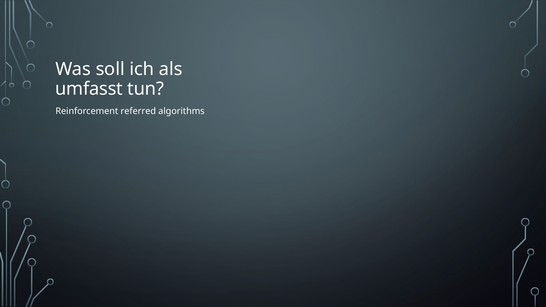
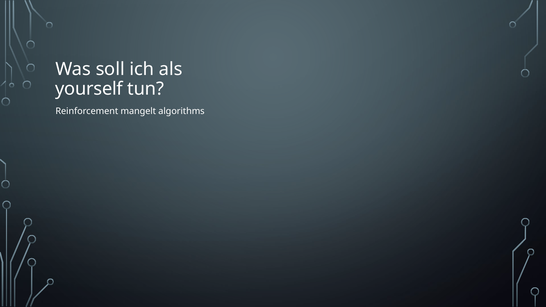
umfasst: umfasst -> yourself
referred: referred -> mangelt
